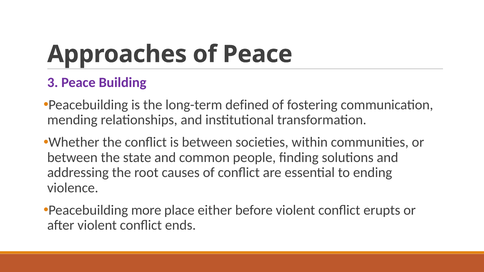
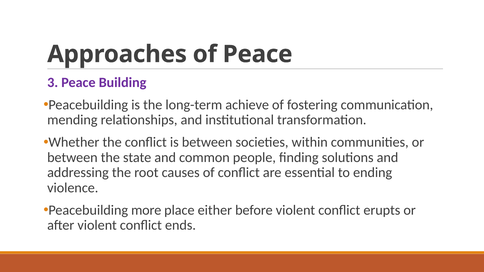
defined: defined -> achieve
